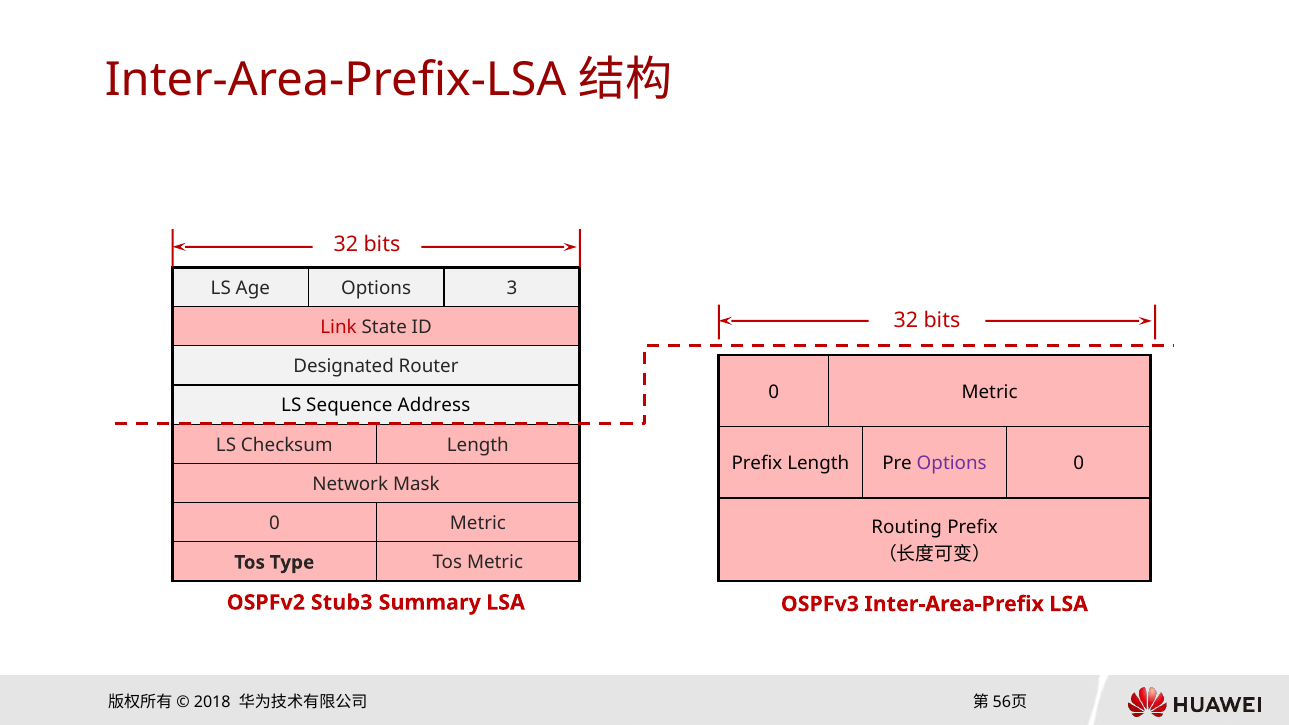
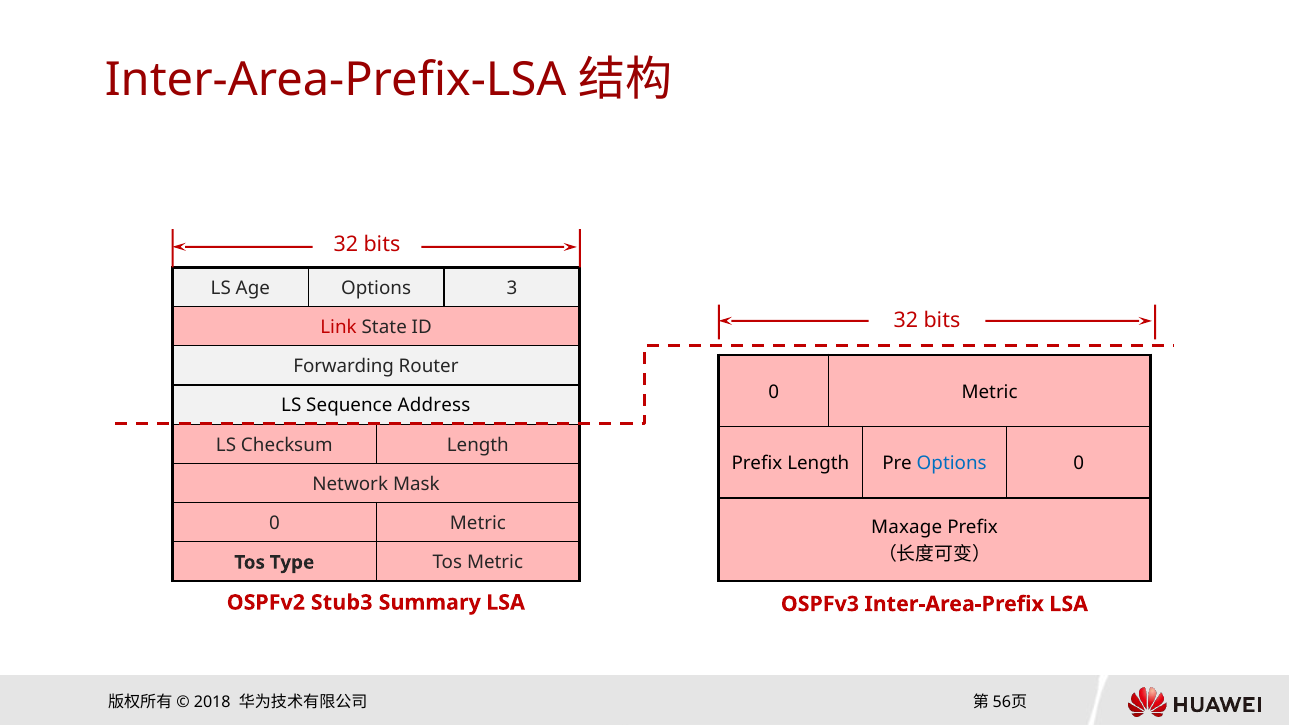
Designated: Designated -> Forwarding
Options at (952, 463) colour: purple -> blue
Routing: Routing -> Maxage
